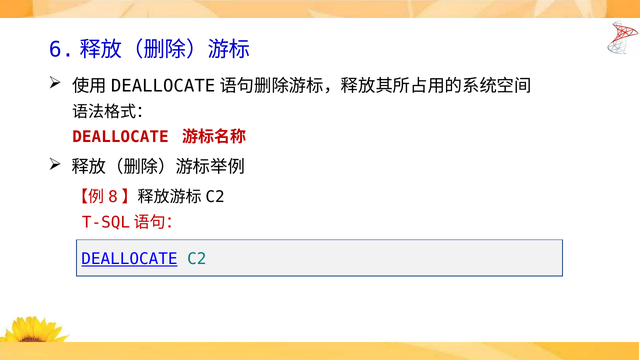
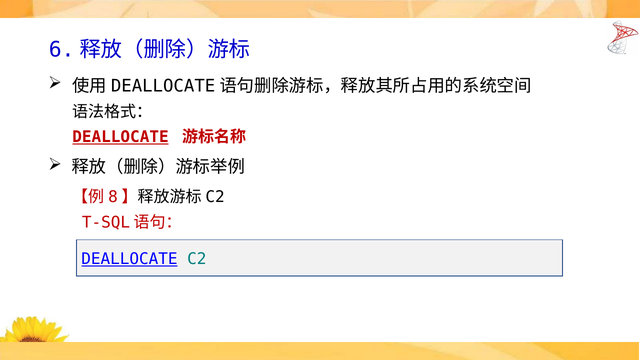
DEALLOCATE at (121, 137) underline: none -> present
